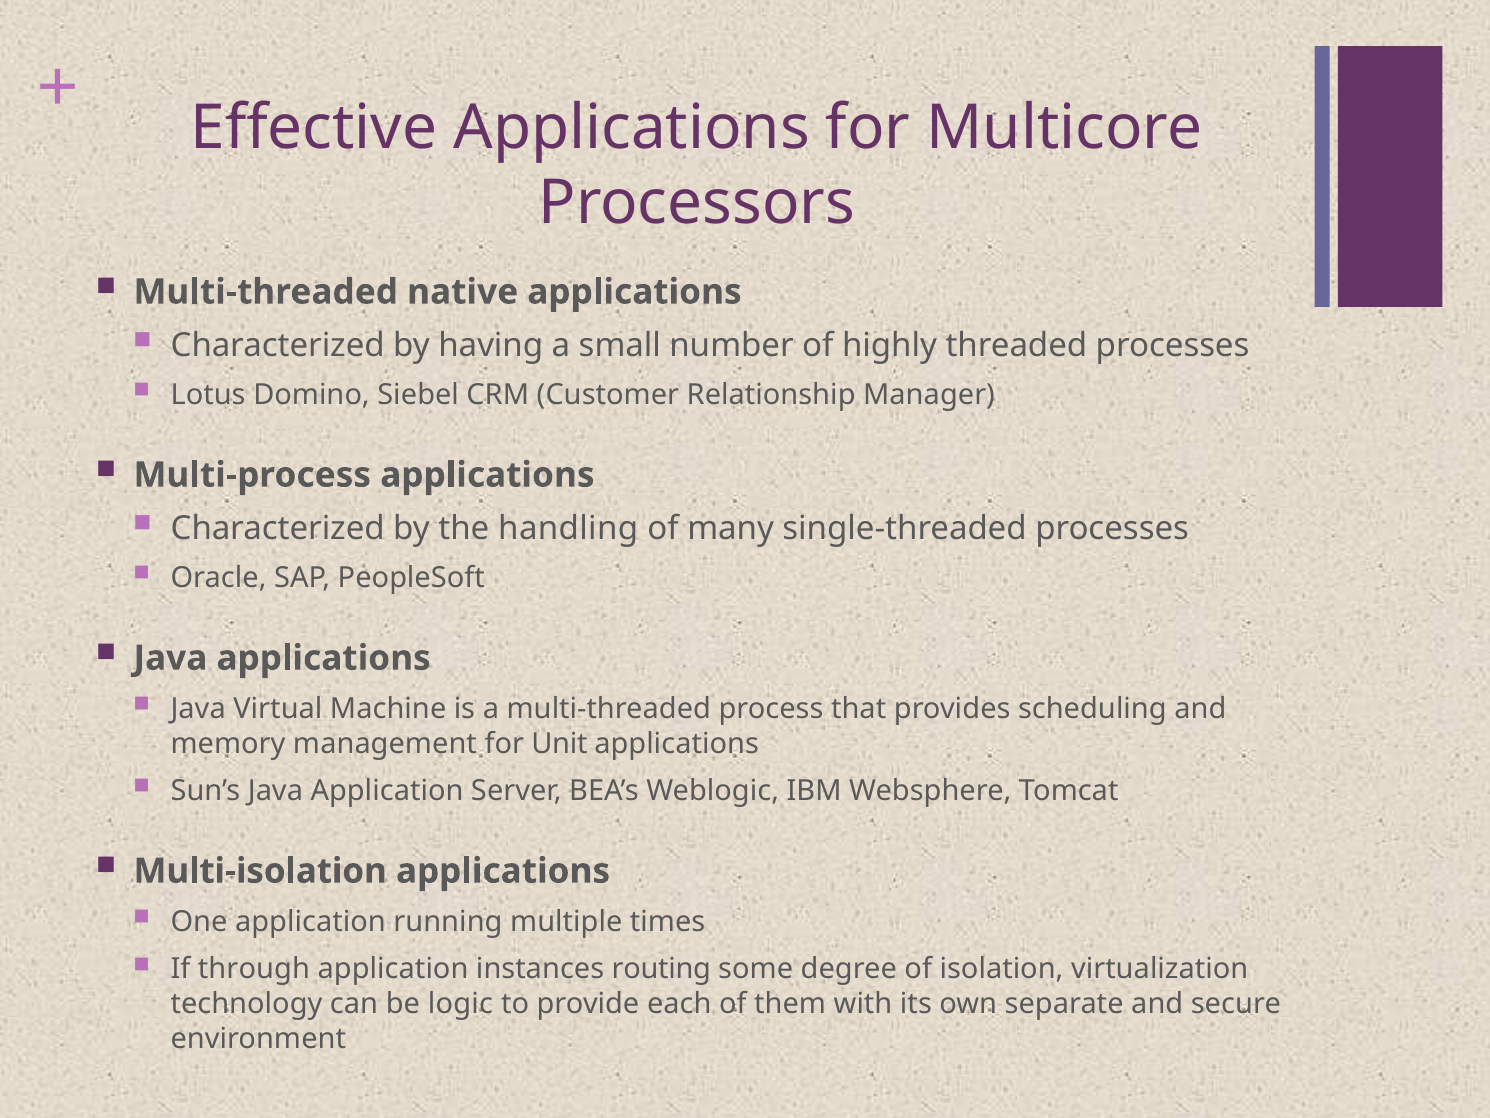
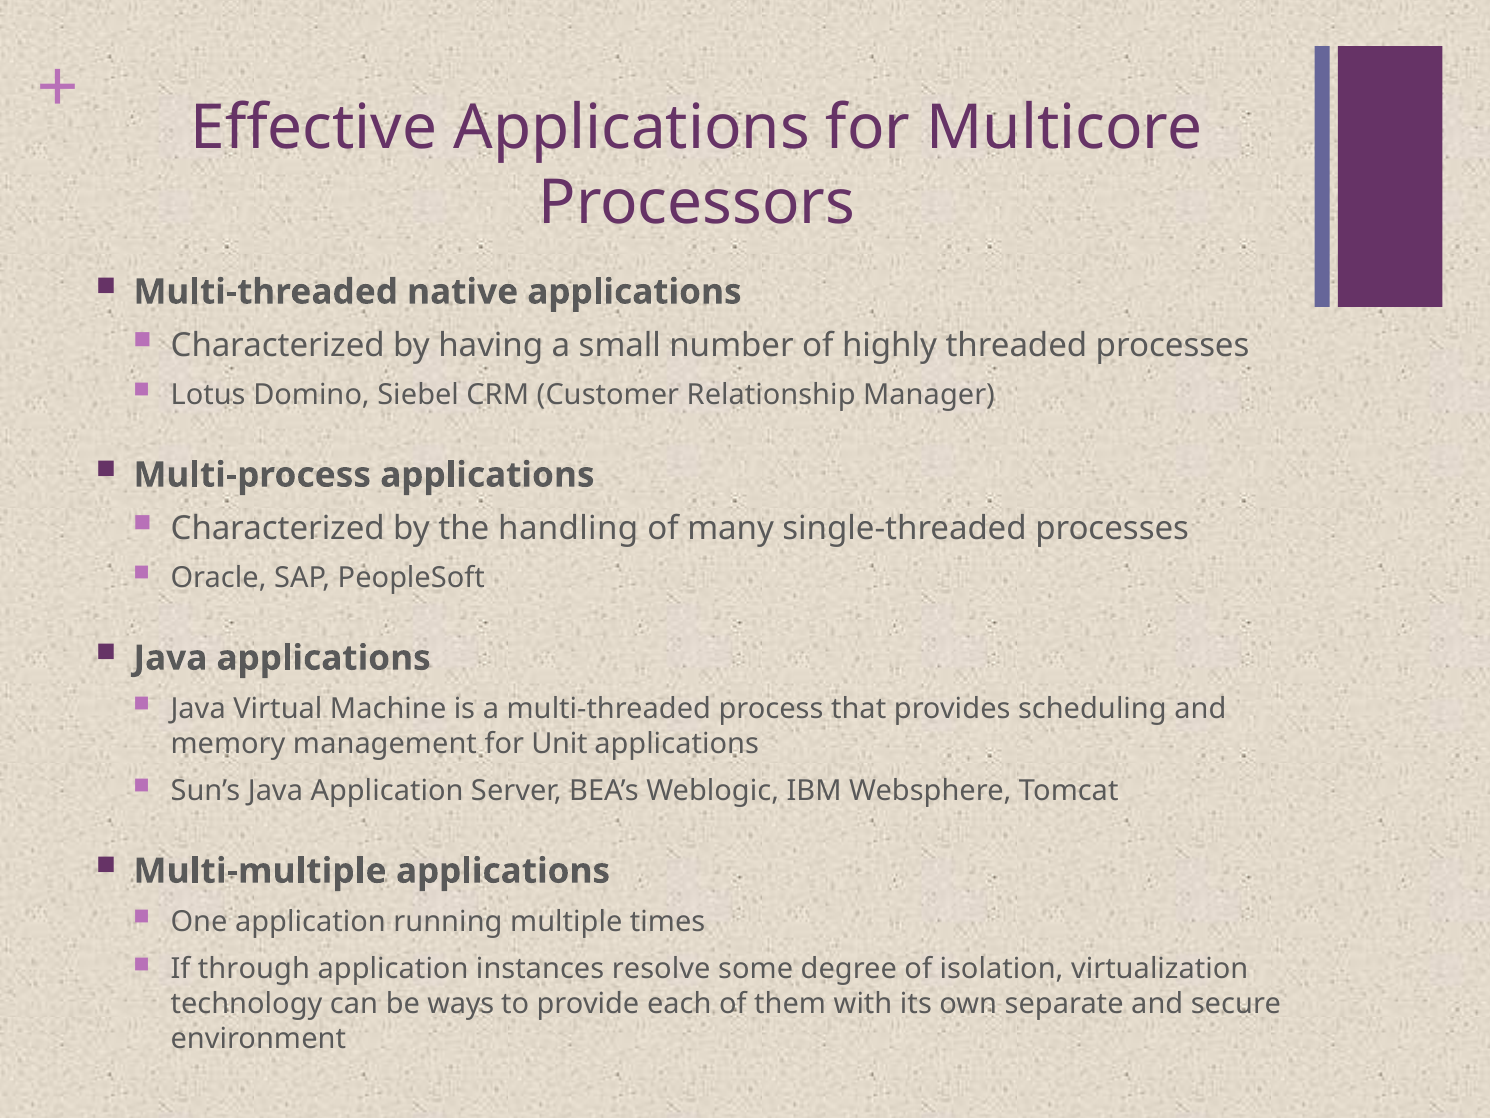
Multi-isolation: Multi-isolation -> Multi-multiple
routing: routing -> resolve
logic: logic -> ways
